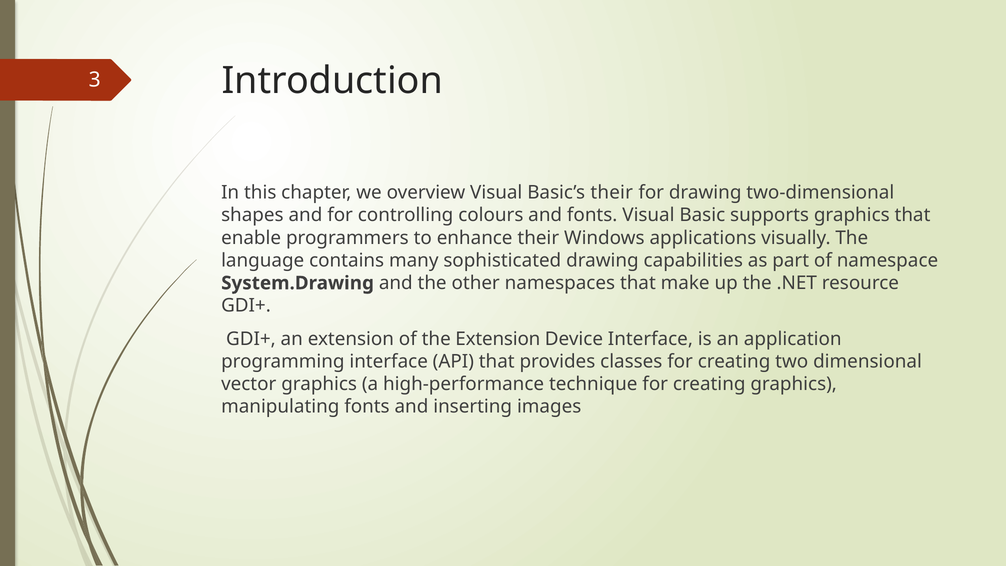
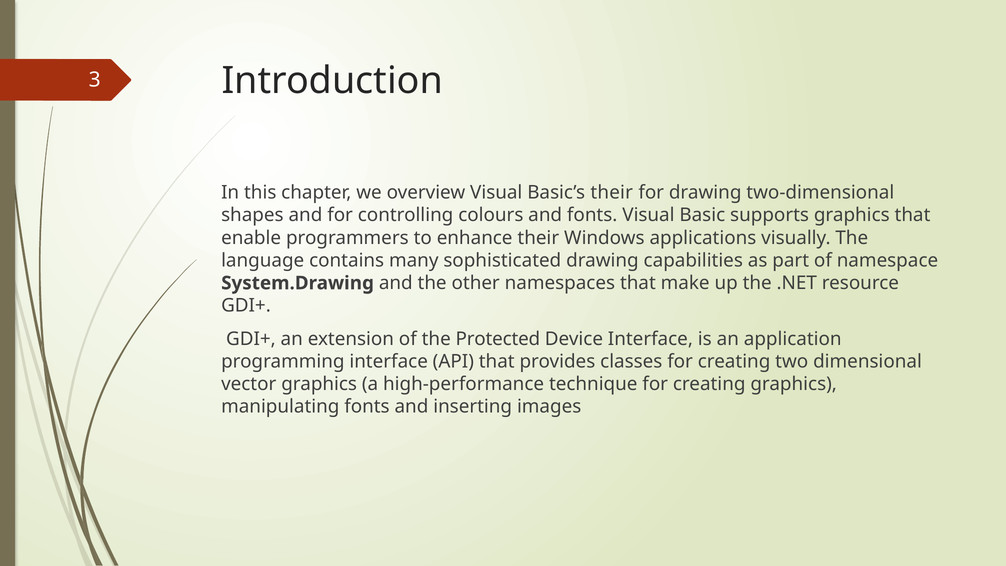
the Extension: Extension -> Protected
